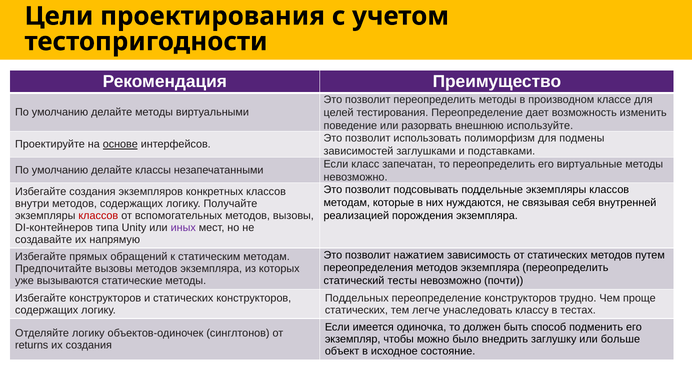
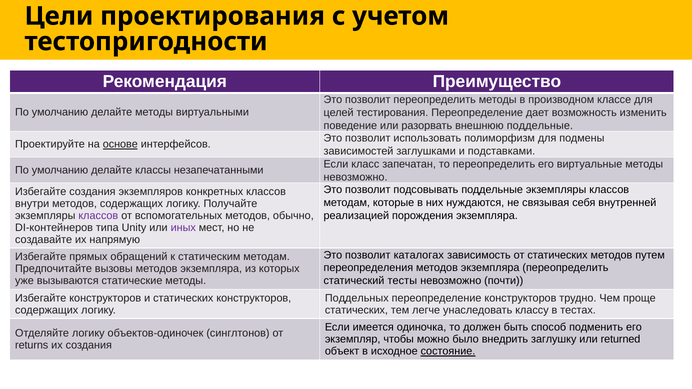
внешнюю используйте: используйте -> поддельные
классов at (98, 216) colour: red -> purple
методов вызовы: вызовы -> обычно
нажатием: нажатием -> каталогах
больше: больше -> returned
состояние underline: none -> present
